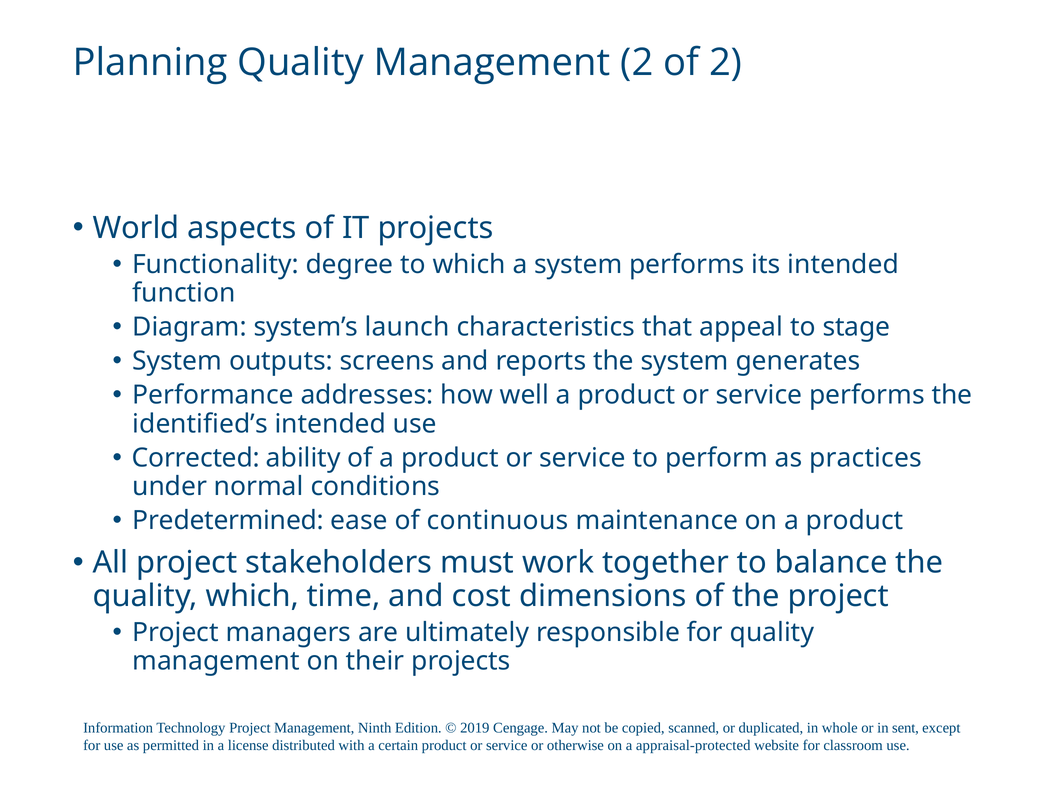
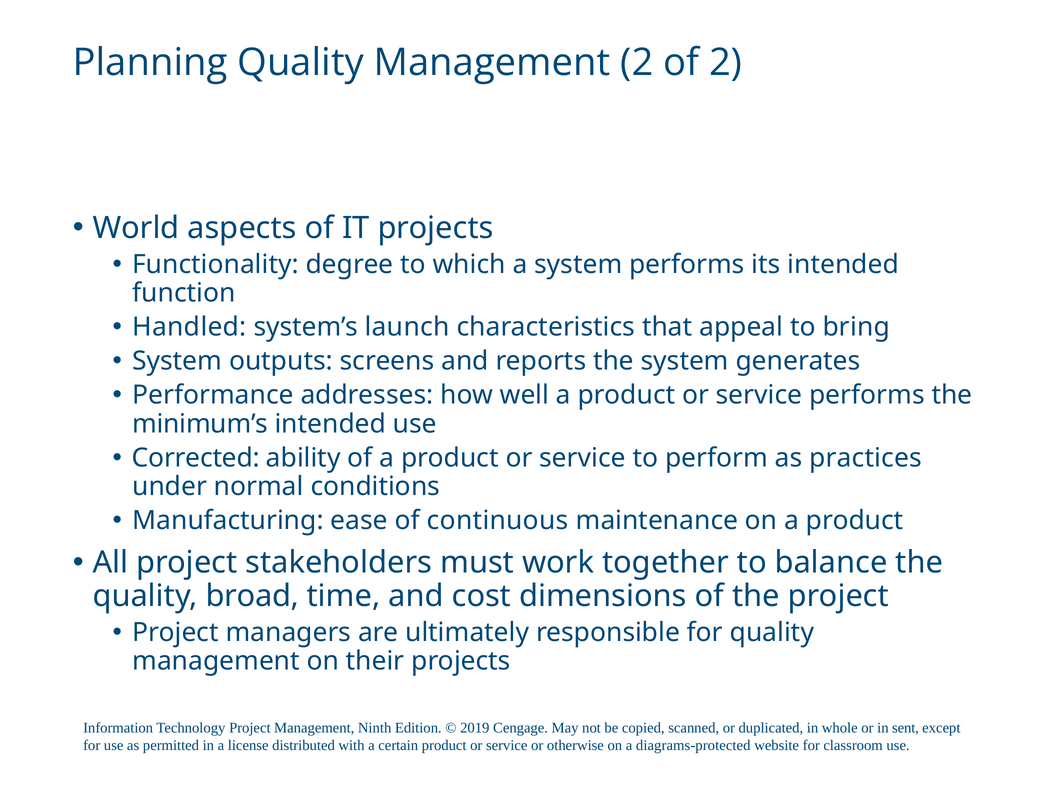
Diagram: Diagram -> Handled
stage: stage -> bring
identified’s: identified’s -> minimum’s
Predetermined: Predetermined -> Manufacturing
quality which: which -> broad
appraisal-protected: appraisal-protected -> diagrams-protected
